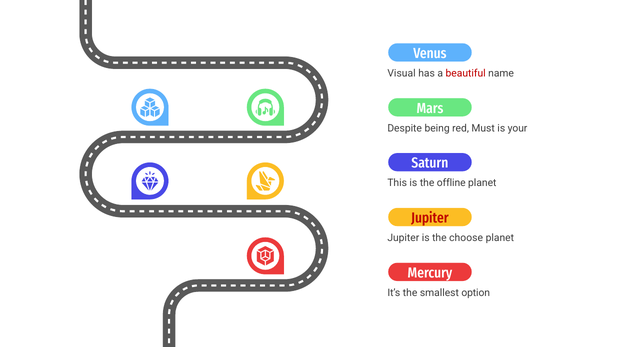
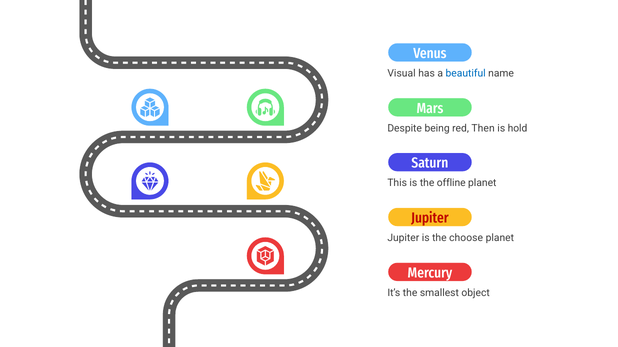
beautiful colour: red -> blue
Must: Must -> Then
your: your -> hold
option: option -> object
